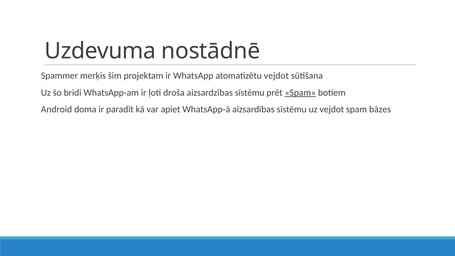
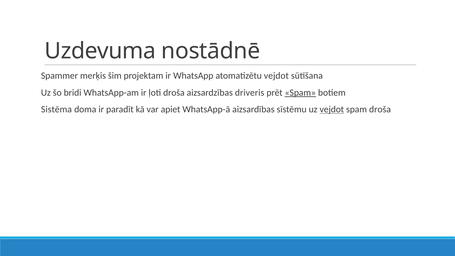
aizsardzības sīstēmu: sīstēmu -> driveris
Android: Android -> Sistēma
vejdot at (332, 109) underline: none -> present
spam bāzes: bāzes -> droša
